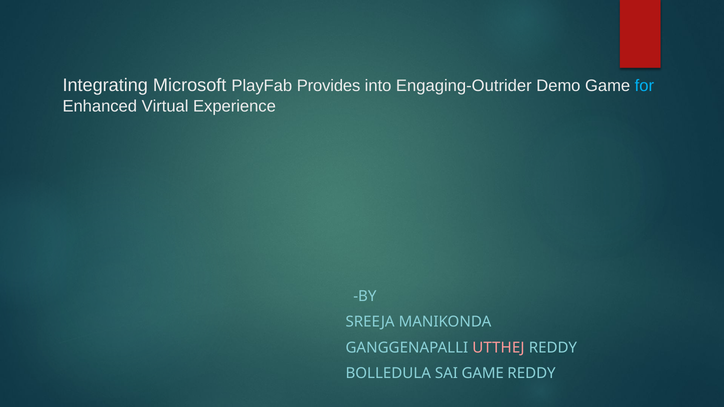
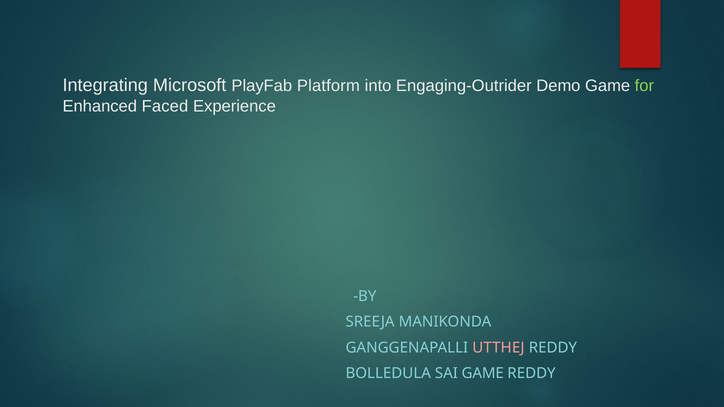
Provides: Provides -> Platform
for colour: light blue -> light green
Virtual: Virtual -> Faced
